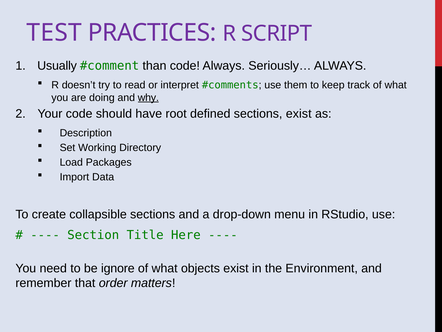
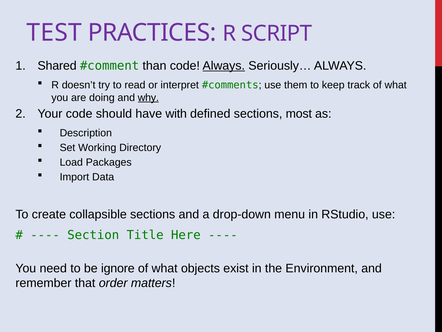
Usually: Usually -> Shared
Always at (224, 66) underline: none -> present
root: root -> with
sections exist: exist -> most
